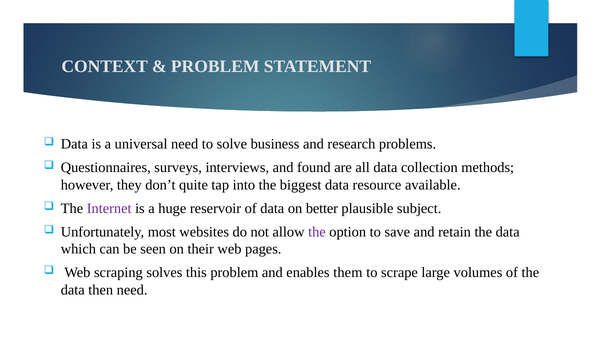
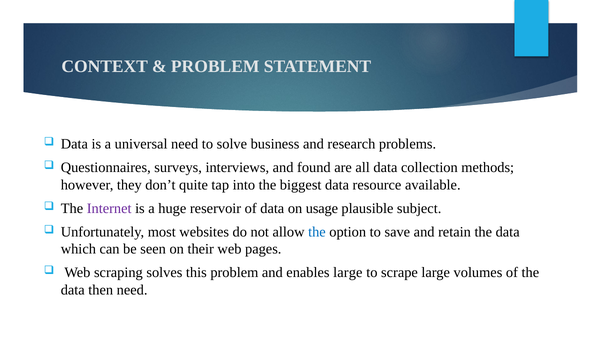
better: better -> usage
the at (317, 232) colour: purple -> blue
enables them: them -> large
